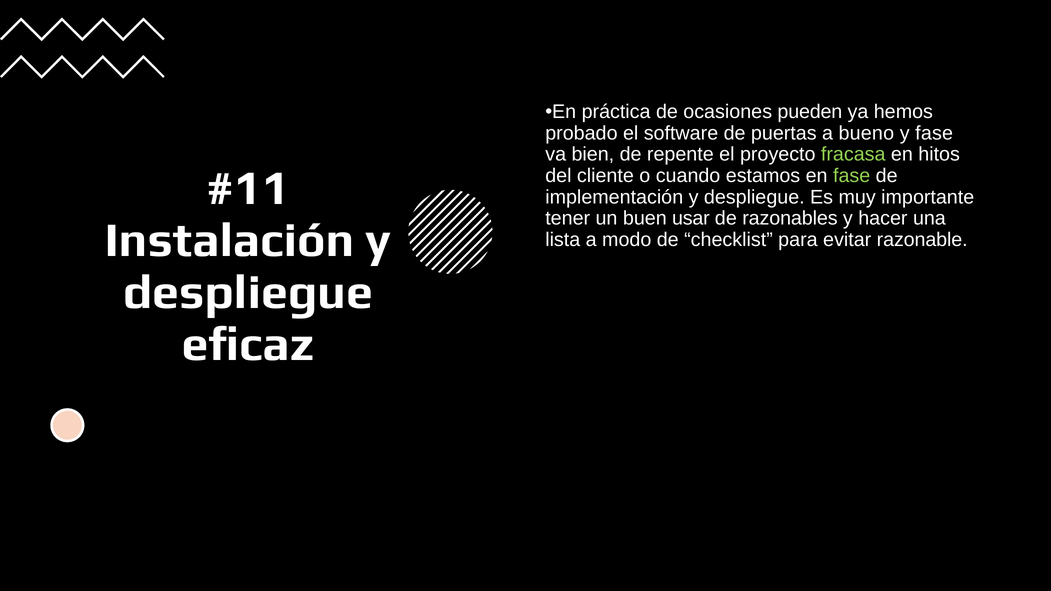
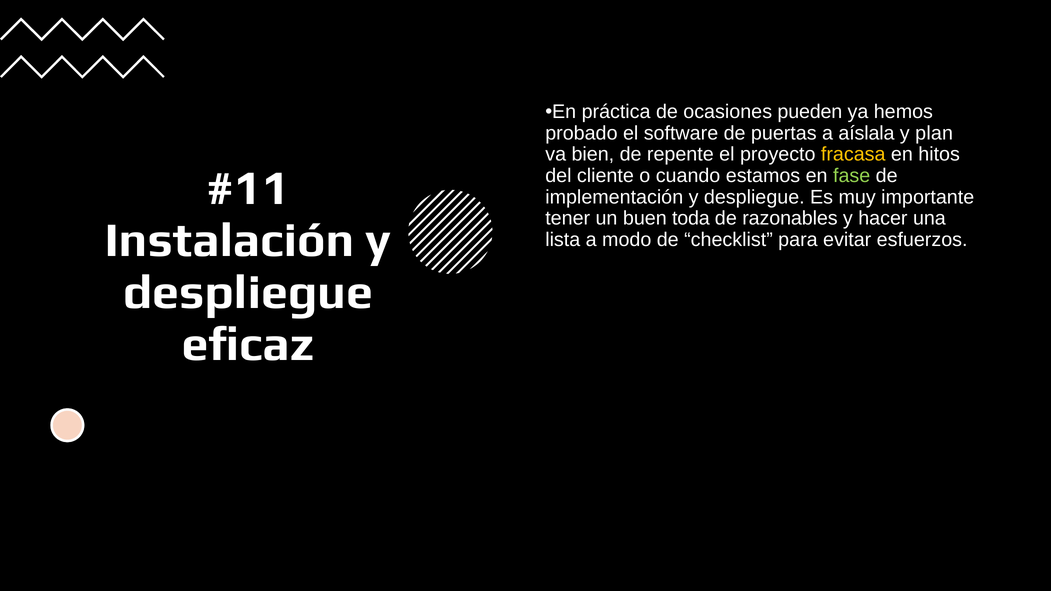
bueno: bueno -> aíslala
y fase: fase -> plan
fracasa colour: light green -> yellow
usar: usar -> toda
razonable: razonable -> esfuerzos
